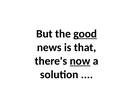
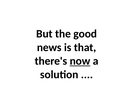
good underline: present -> none
